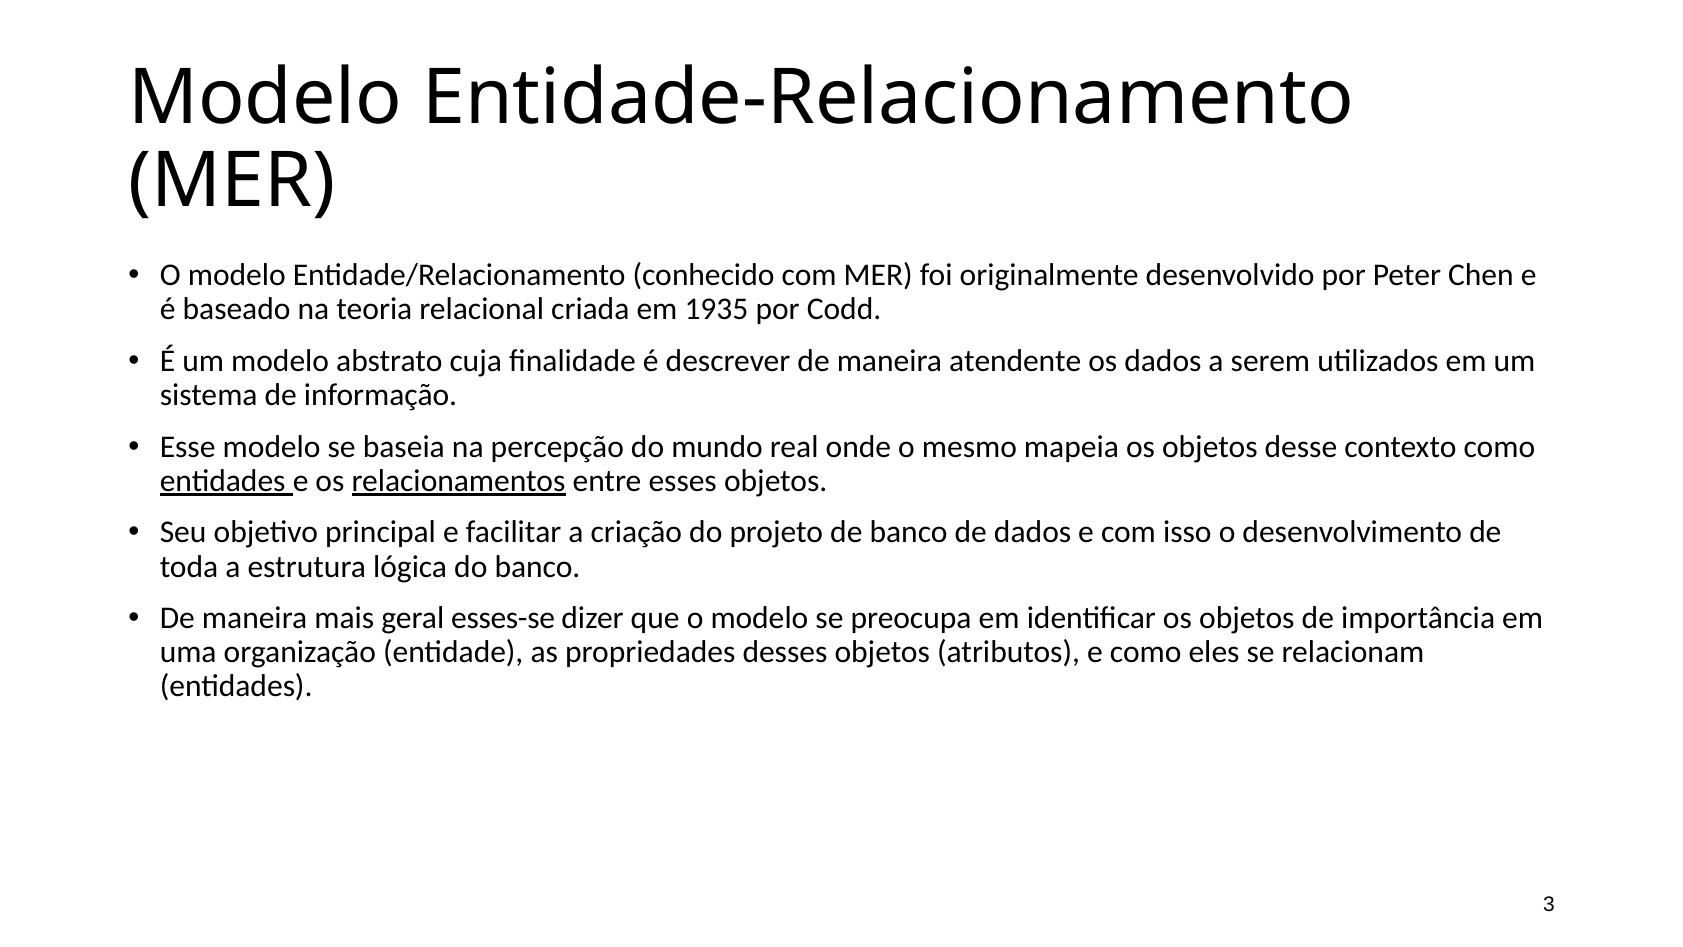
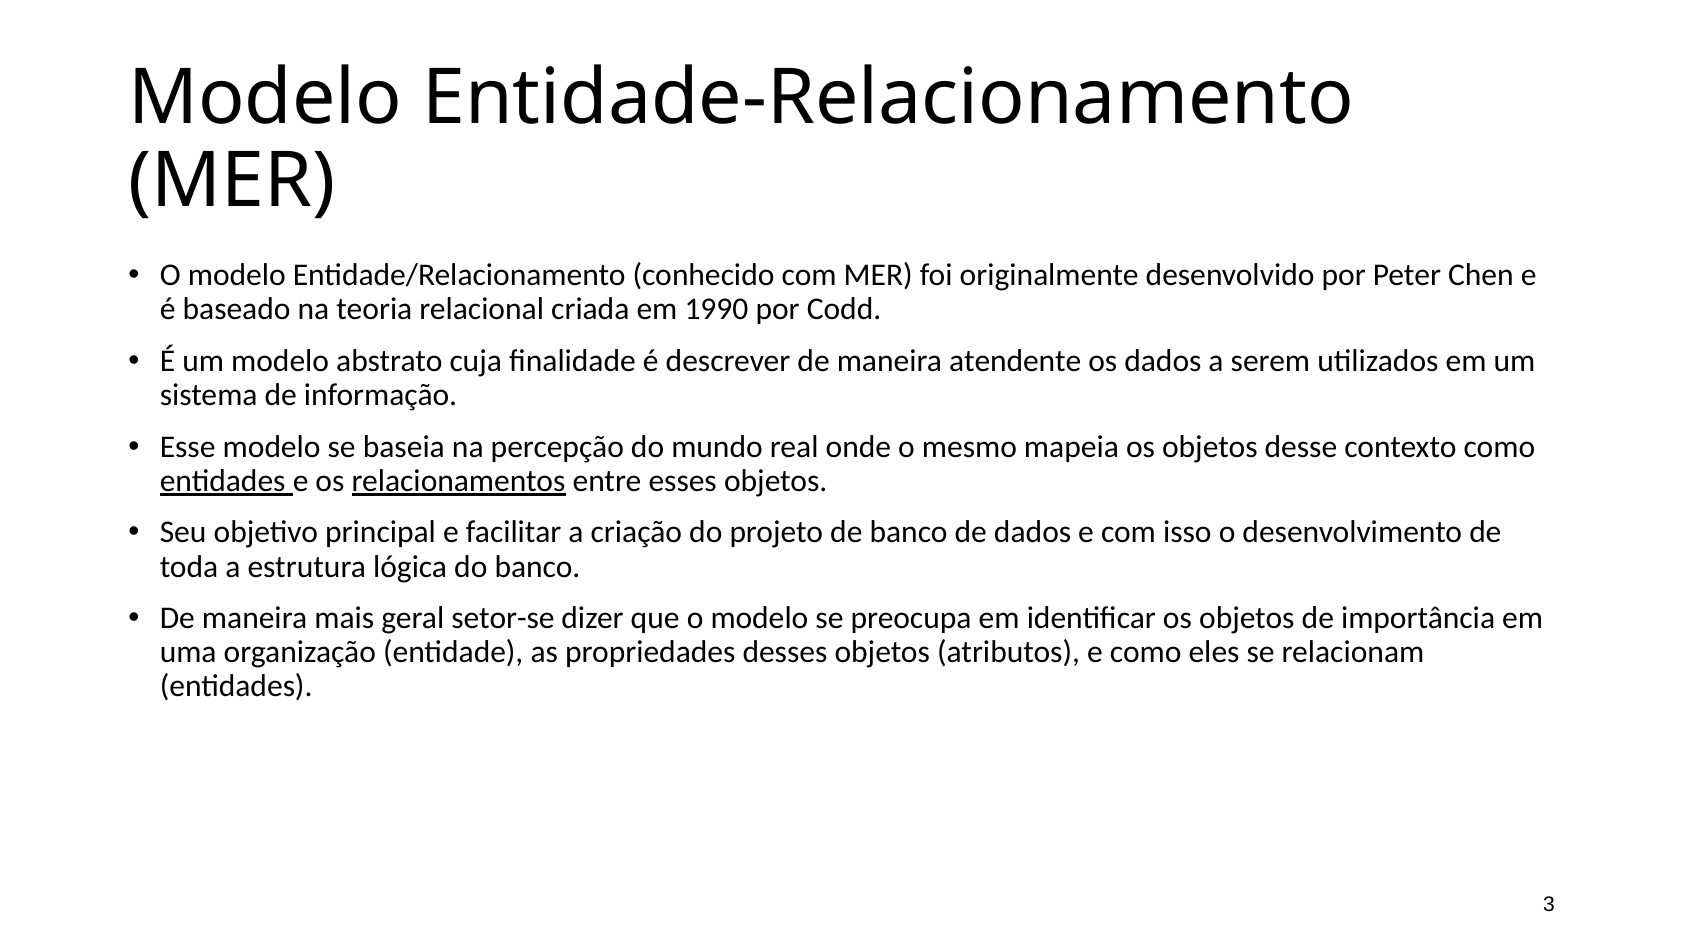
1935: 1935 -> 1990
esses-se: esses-se -> setor-se
